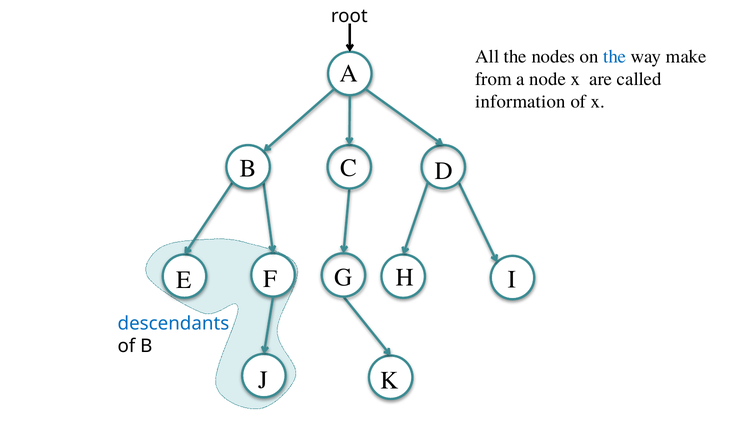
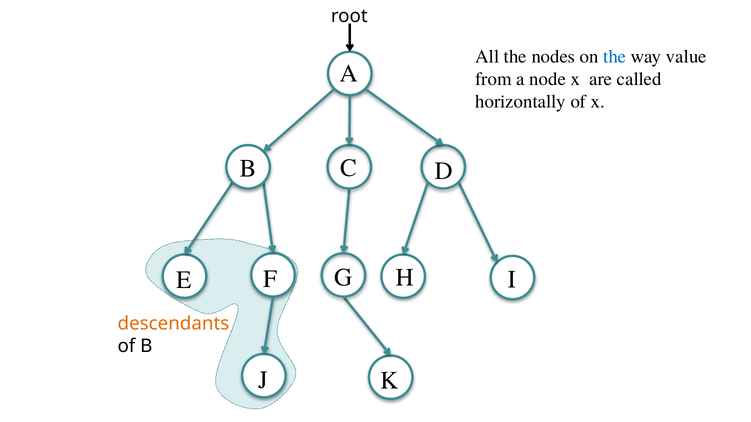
make: make -> value
information: information -> horizontally
descendants colour: blue -> orange
